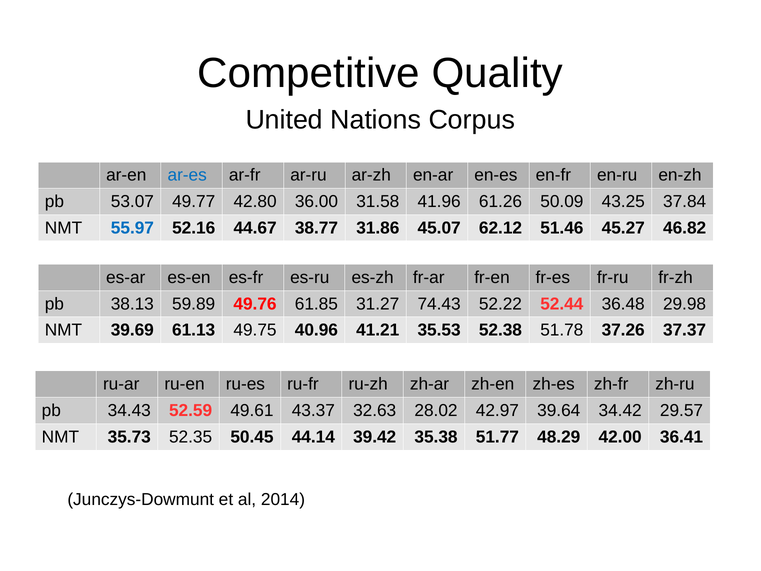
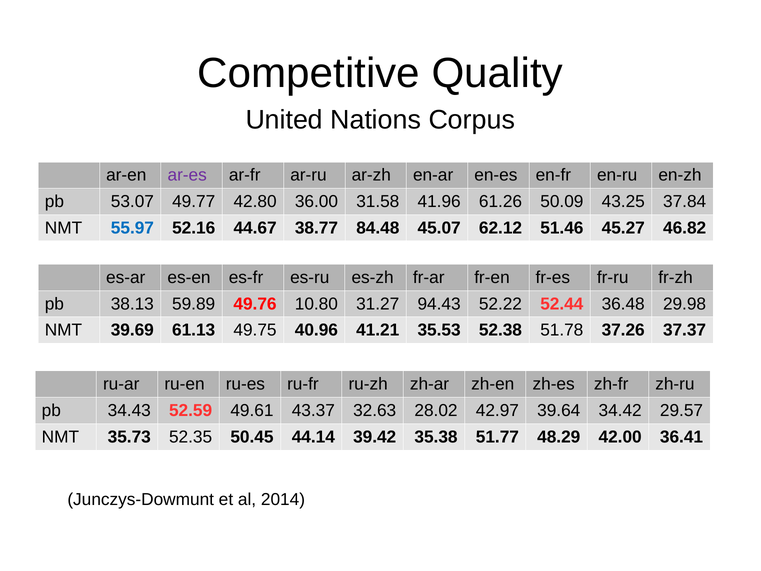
ar-es colour: blue -> purple
31.86: 31.86 -> 84.48
61.85: 61.85 -> 10.80
74.43: 74.43 -> 94.43
